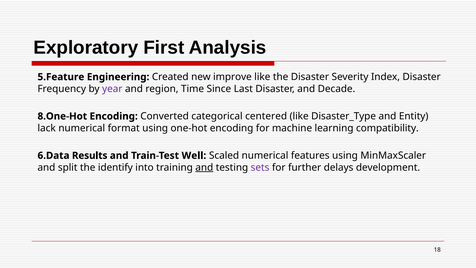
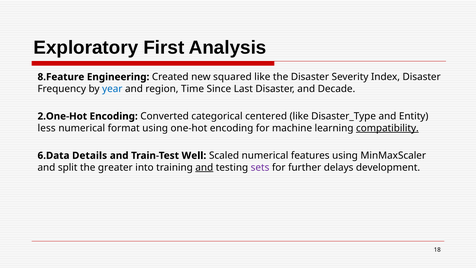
5.Feature: 5.Feature -> 8.Feature
improve: improve -> squared
year colour: purple -> blue
8.One-Hot: 8.One-Hot -> 2.One-Hot
lack: lack -> less
compatibility underline: none -> present
Results: Results -> Details
identify: identify -> greater
